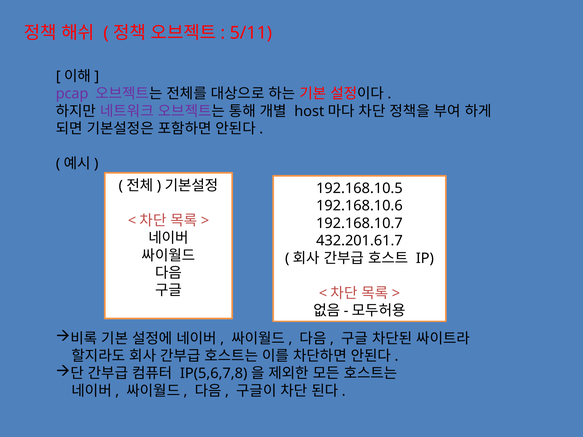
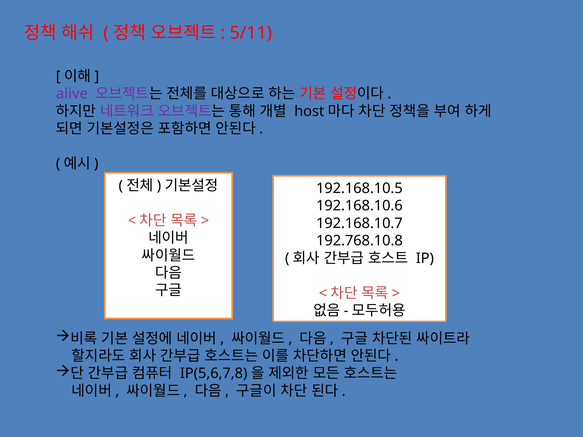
pcap: pcap -> alive
432.201.61.7: 432.201.61.7 -> 192.768.10.8
